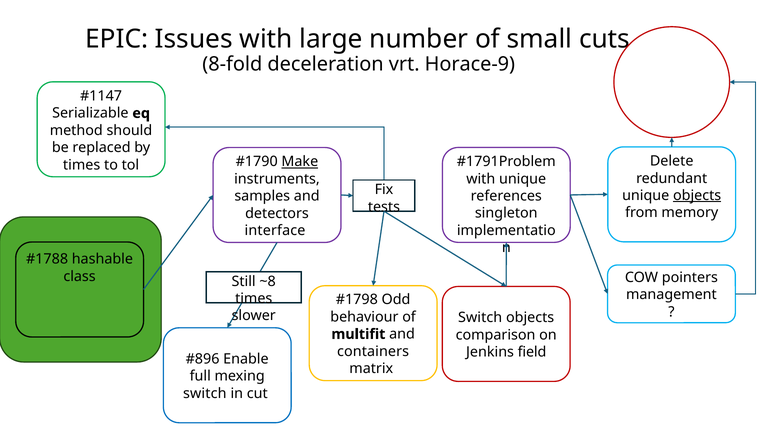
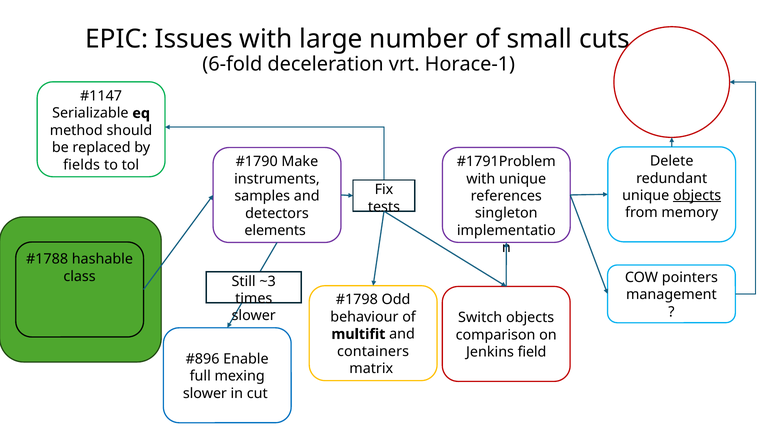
8-fold: 8-fold -> 6-fold
Horace-9: Horace-9 -> Horace-1
Make underline: present -> none
times at (82, 165): times -> fields
interface: interface -> elements
~8: ~8 -> ~3
switch at (205, 394): switch -> slower
